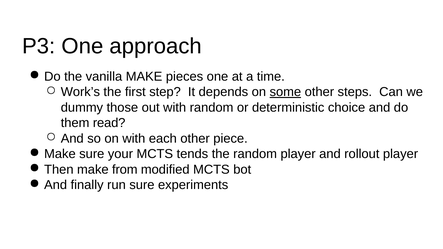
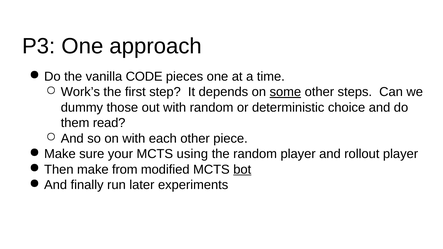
vanilla MAKE: MAKE -> CODE
tends: tends -> using
bot underline: none -> present
run sure: sure -> later
